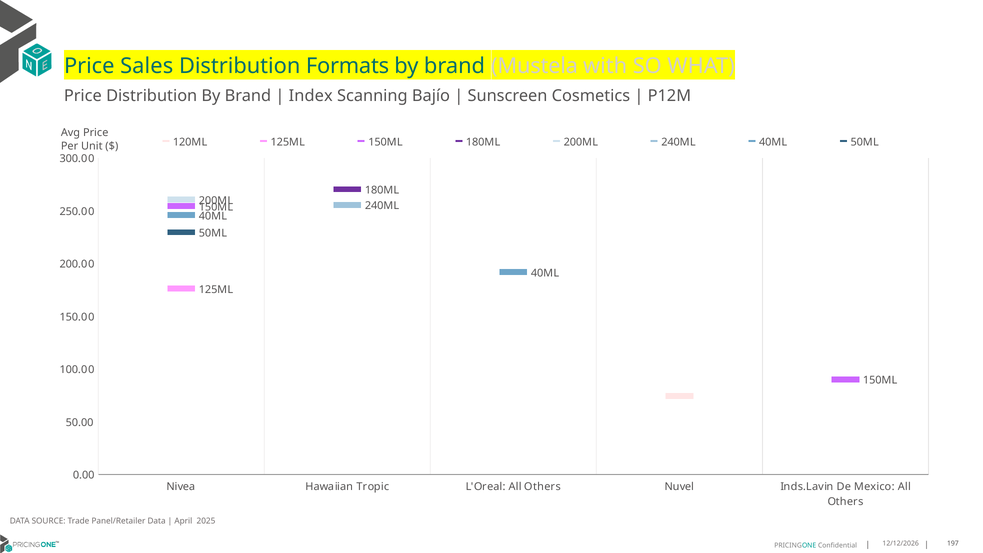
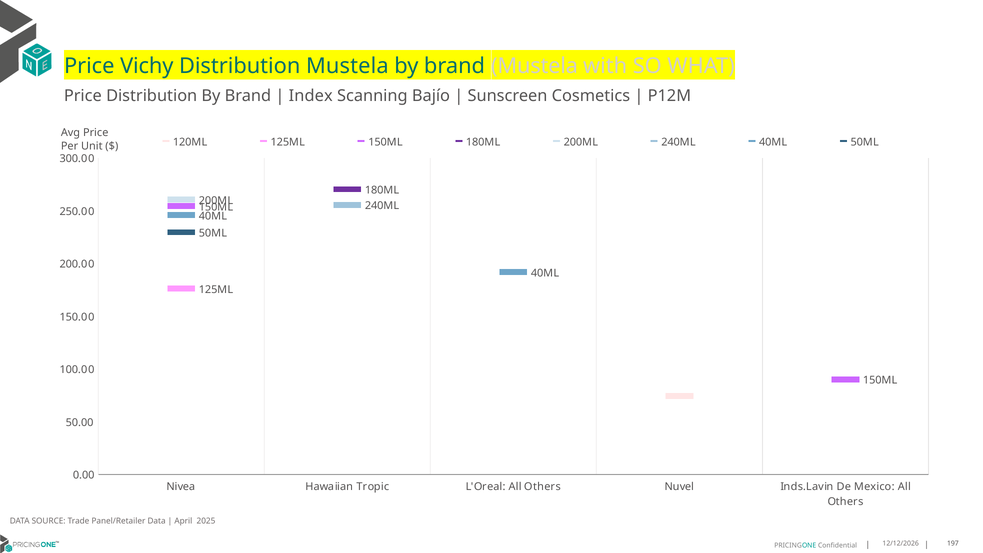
Sales: Sales -> Vichy
Distribution Formats: Formats -> Mustela
